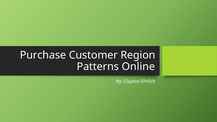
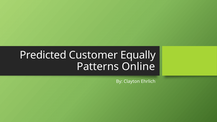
Purchase: Purchase -> Predicted
Region: Region -> Equally
